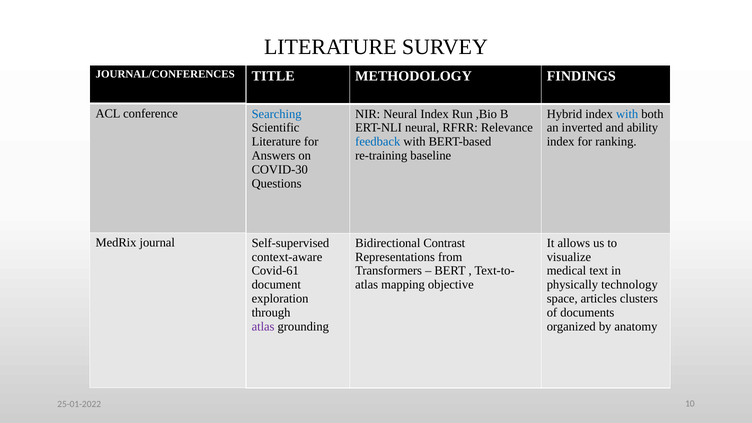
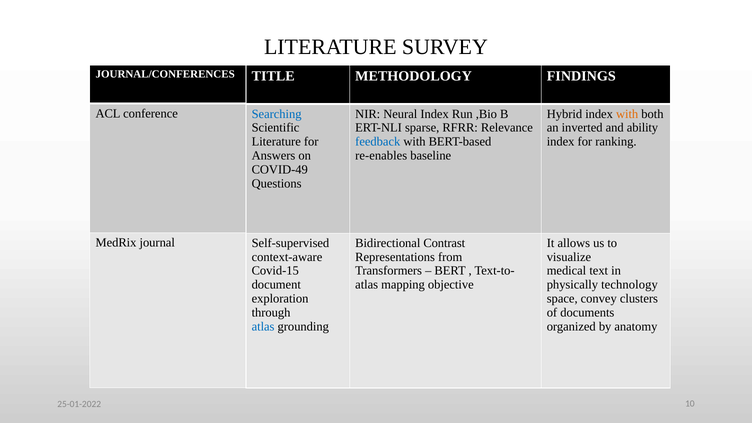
with at (627, 114) colour: blue -> orange
ERT-NLI neural: neural -> sparse
re-training: re-training -> re-enables
COVID-30: COVID-30 -> COVID-49
Covid-61: Covid-61 -> Covid-15
articles: articles -> convey
atlas at (263, 327) colour: purple -> blue
